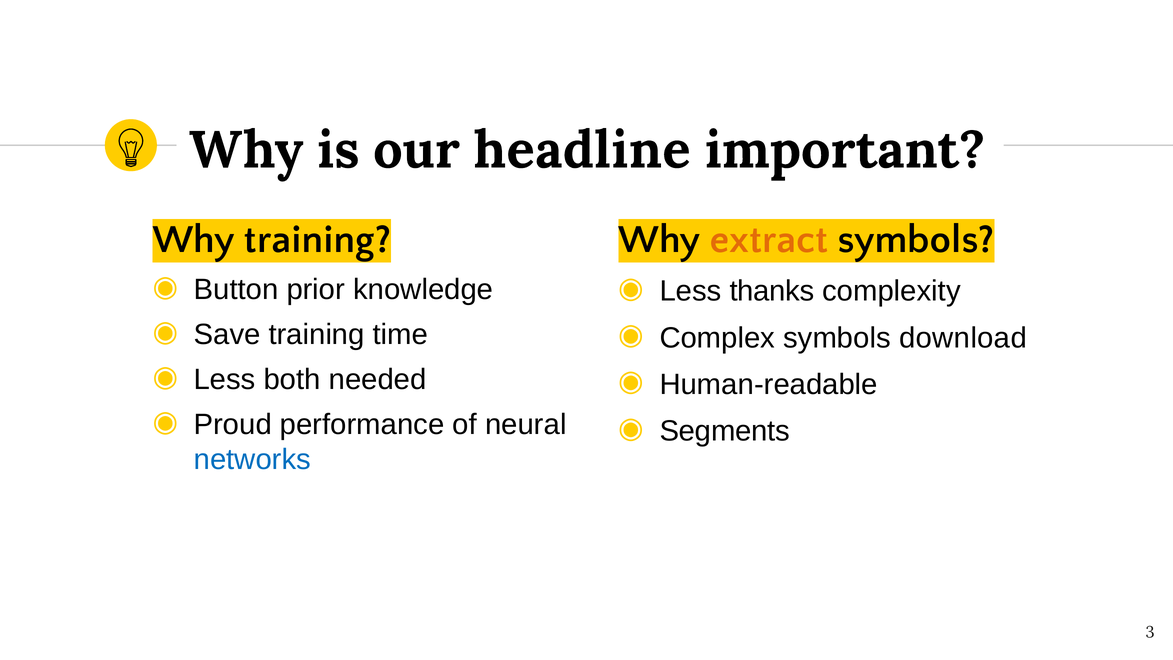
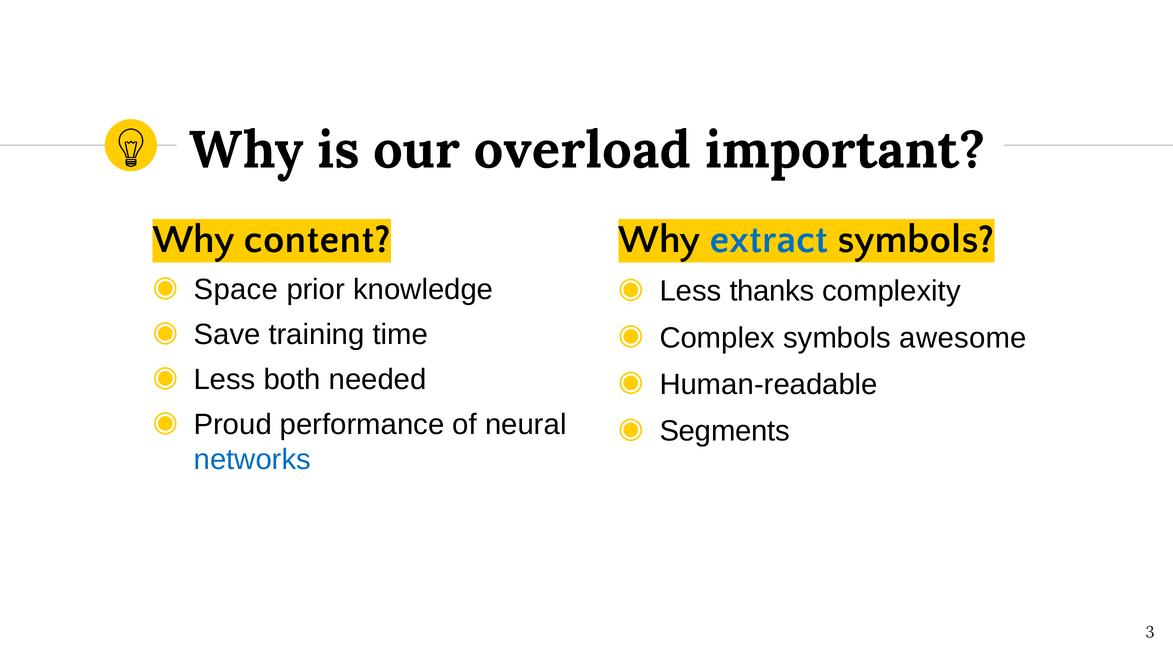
headline: headline -> overload
Why training: training -> content
extract colour: orange -> blue
Button: Button -> Space
download: download -> awesome
